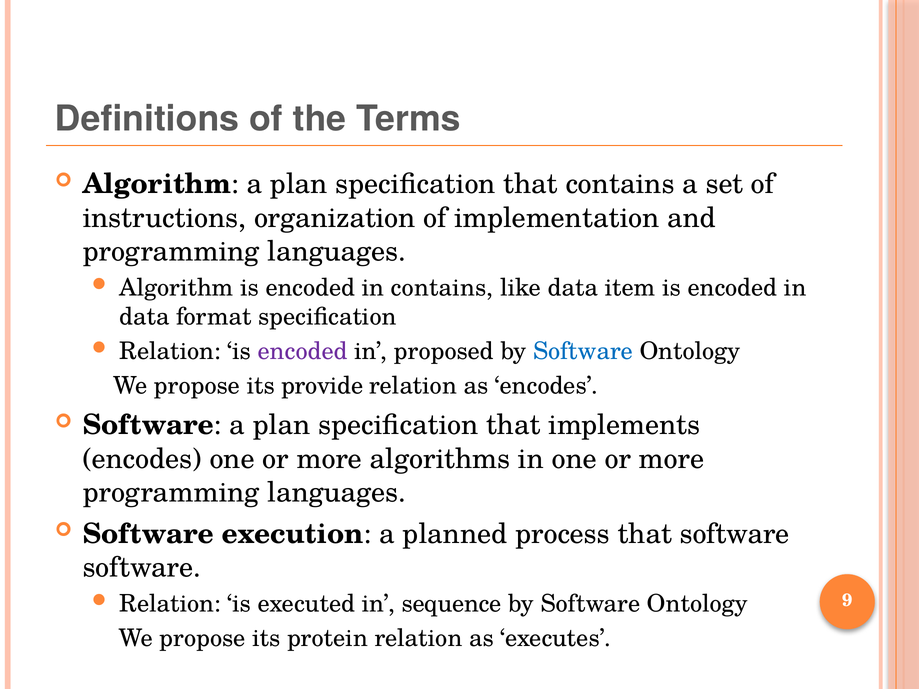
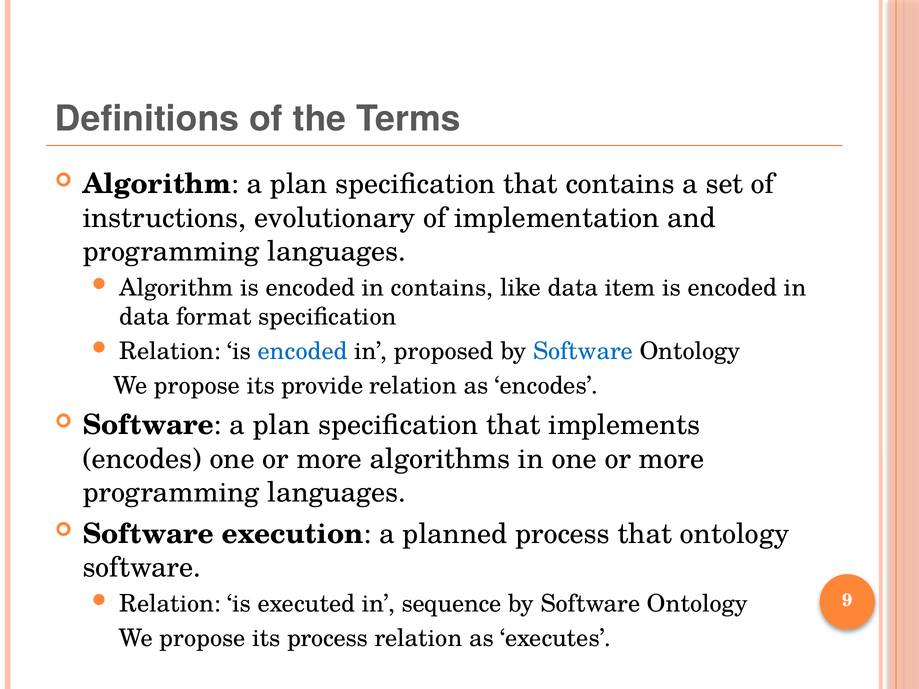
organization: organization -> evolutionary
encoded at (303, 352) colour: purple -> blue
that software: software -> ontology
its protein: protein -> process
